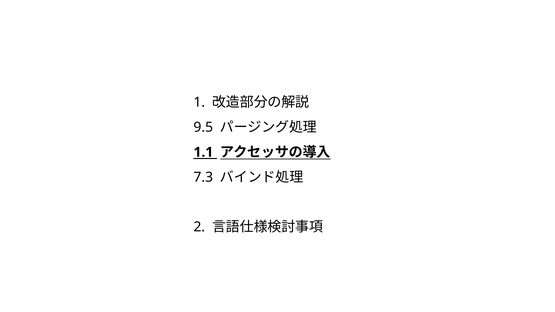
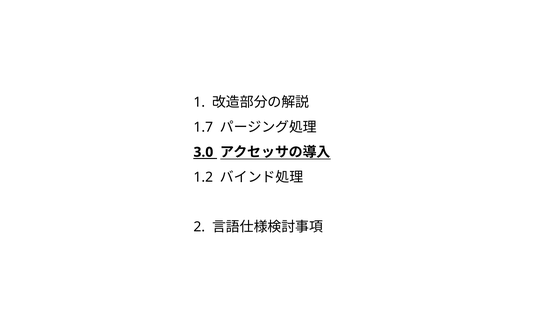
9.5: 9.5 -> 1.7
1.1: 1.1 -> 3.0
7.3: 7.3 -> 1.2
